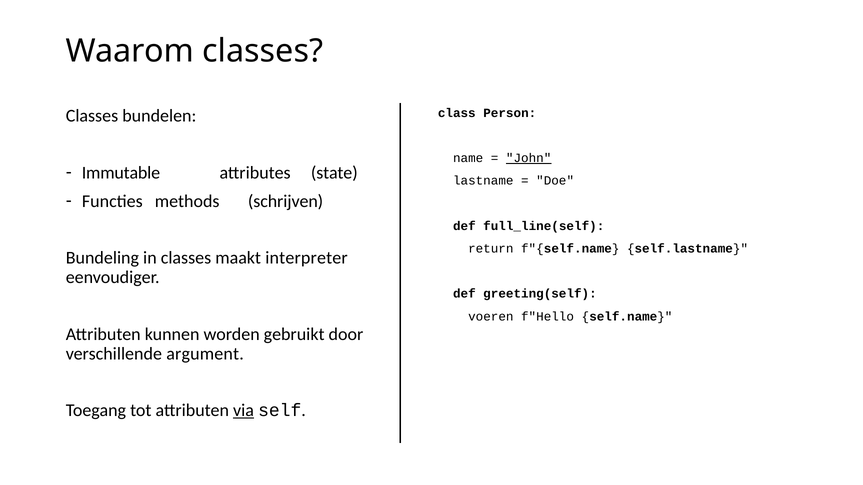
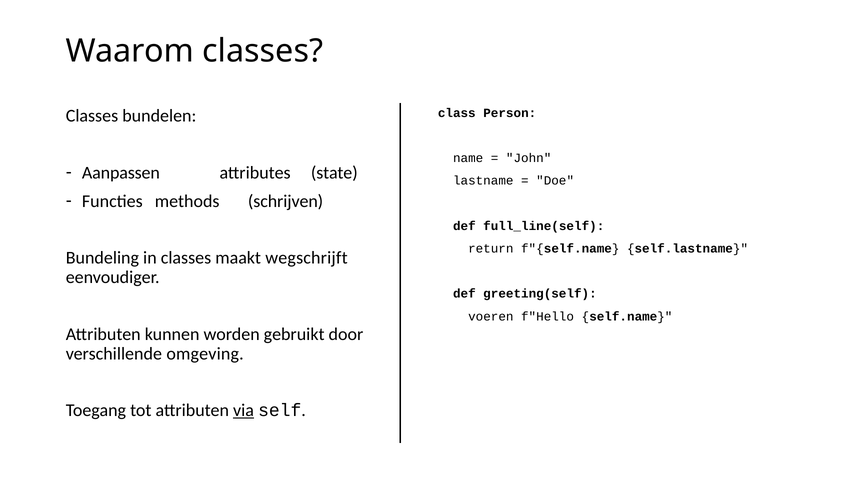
John underline: present -> none
Immutable: Immutable -> Aanpassen
interpreter: interpreter -> wegschrijft
argument: argument -> omgeving
